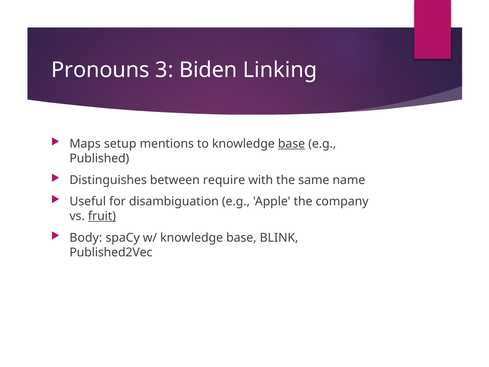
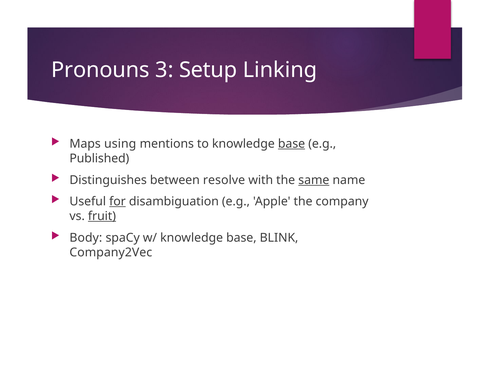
Biden: Biden -> Setup
setup: setup -> using
require: require -> resolve
same underline: none -> present
for underline: none -> present
Published2Vec: Published2Vec -> Company2Vec
